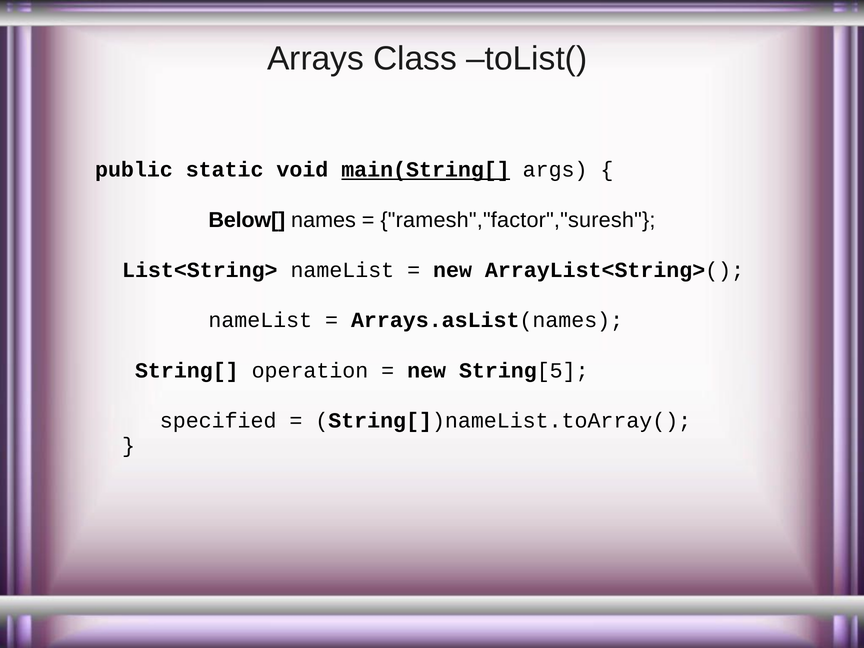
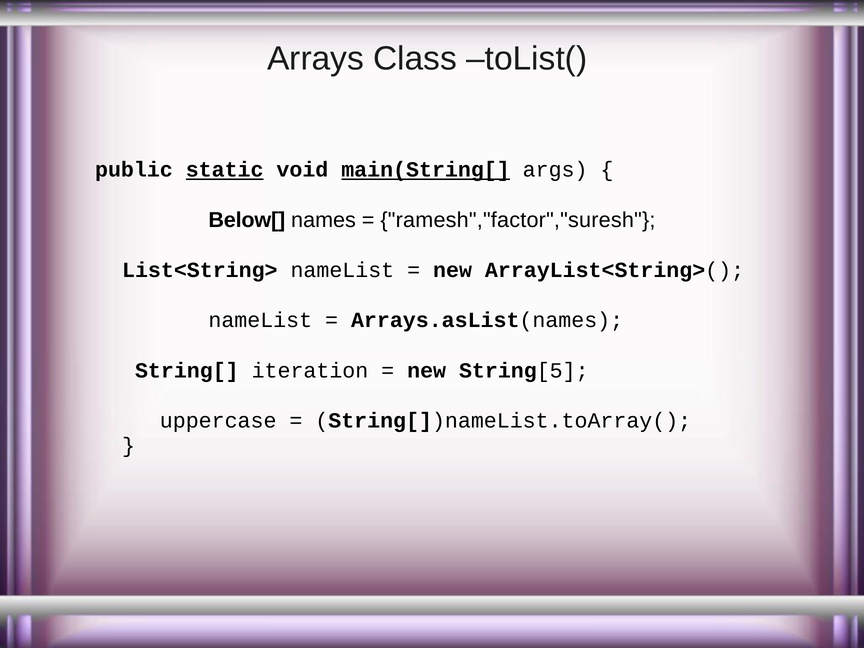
static underline: none -> present
operation: operation -> iteration
specified: specified -> uppercase
